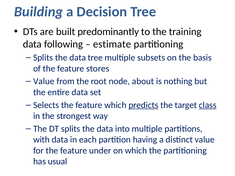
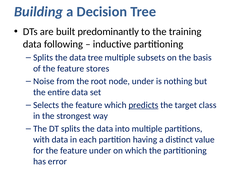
estimate: estimate -> inductive
Value at (44, 81): Value -> Noise
node about: about -> under
class underline: present -> none
usual: usual -> error
